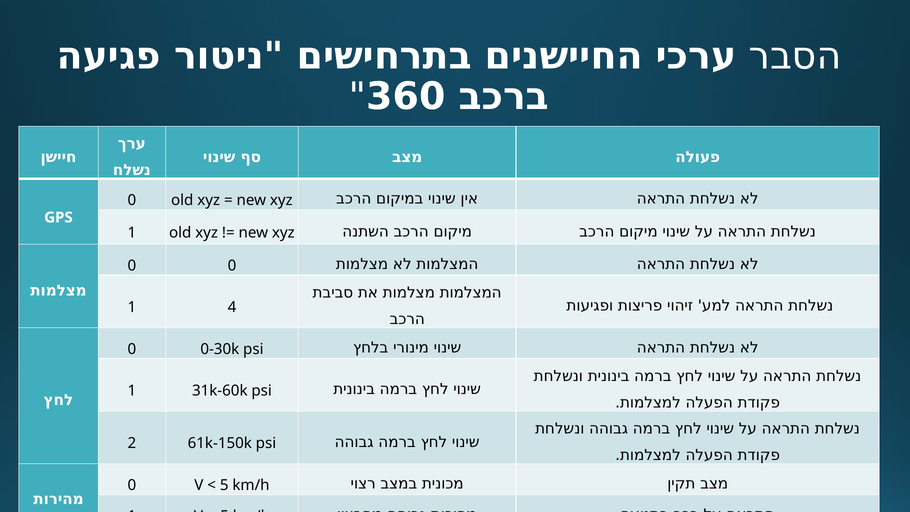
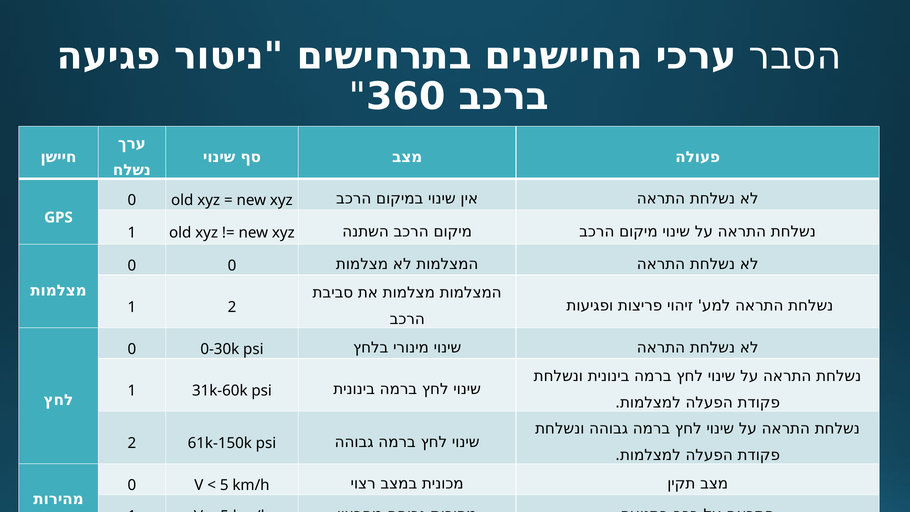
1 4: 4 -> 2
